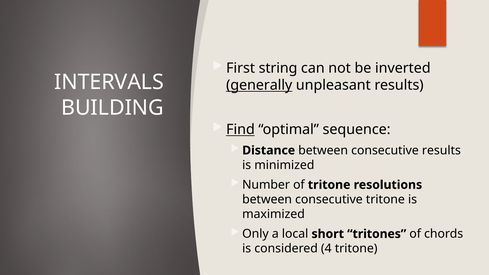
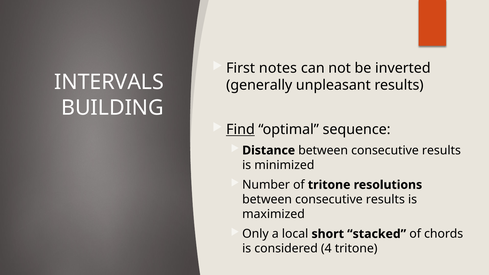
string: string -> notes
generally underline: present -> none
tritone at (385, 200): tritone -> results
tritones: tritones -> stacked
